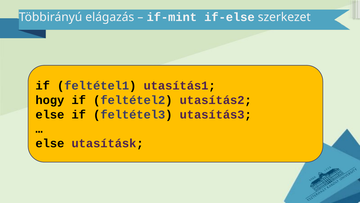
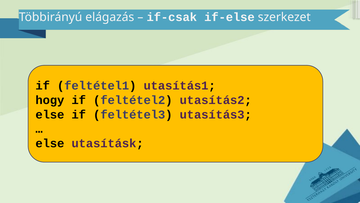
if-mint: if-mint -> if-csak
